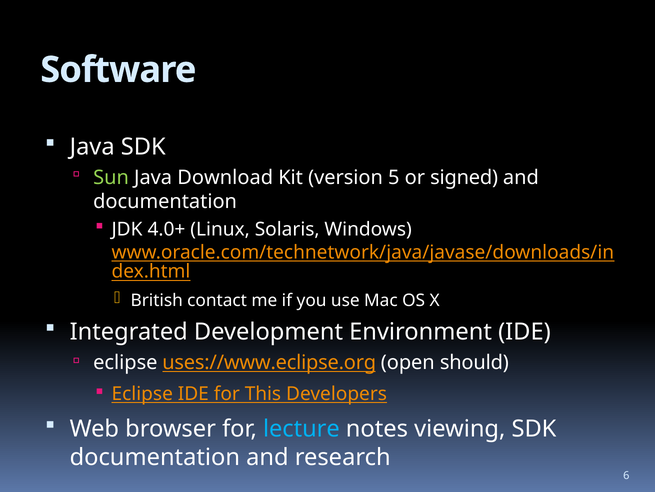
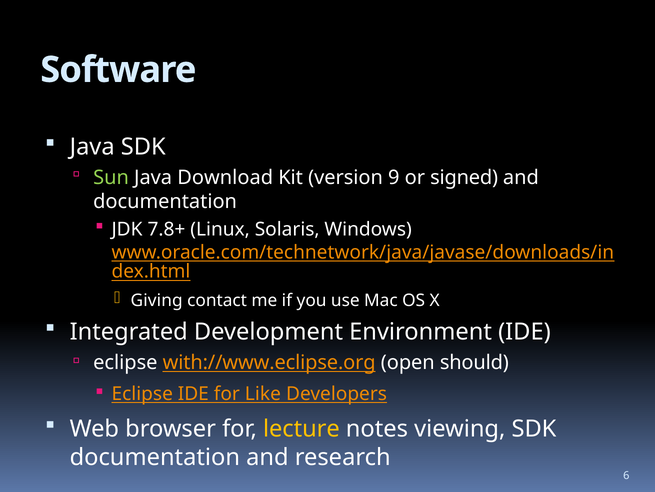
5: 5 -> 9
4.0+: 4.0+ -> 7.8+
British: British -> Giving
uses://www.eclipse.org: uses://www.eclipse.org -> with://www.eclipse.org
This: This -> Like
lecture colour: light blue -> yellow
